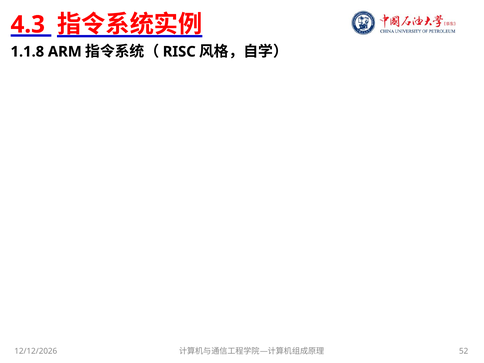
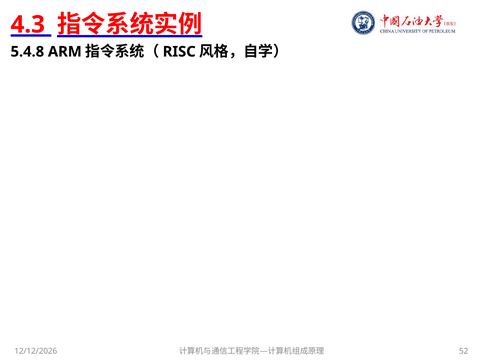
1.1.8: 1.1.8 -> 5.4.8
